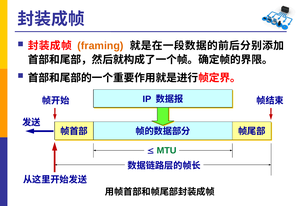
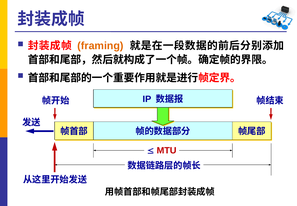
MTU colour: green -> red
